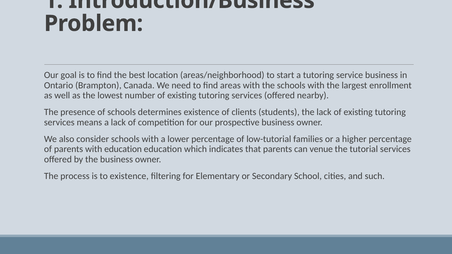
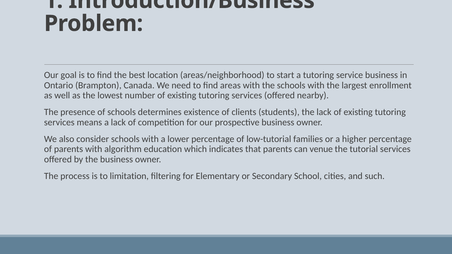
with education: education -> algorithm
to existence: existence -> limitation
